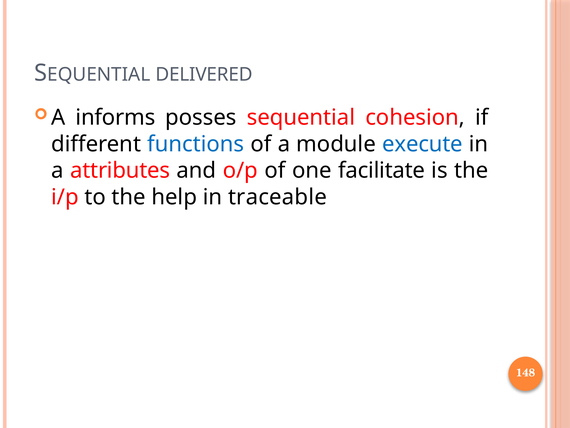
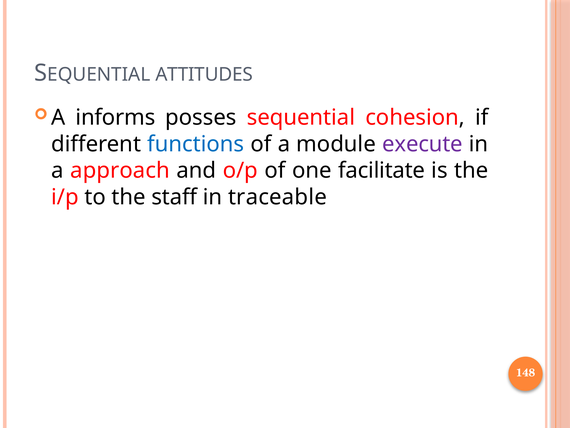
DELIVERED: DELIVERED -> ATTITUDES
execute colour: blue -> purple
attributes: attributes -> approach
help: help -> staff
